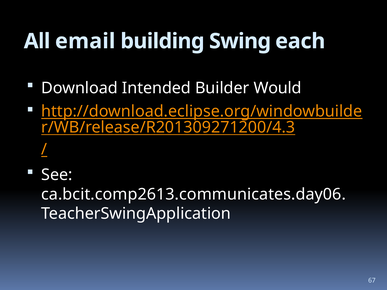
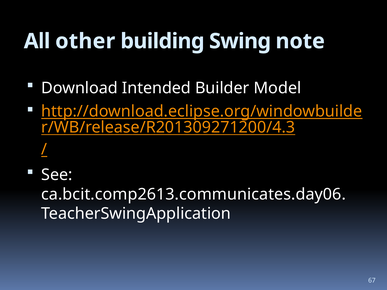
email: email -> other
each: each -> note
Would: Would -> Model
